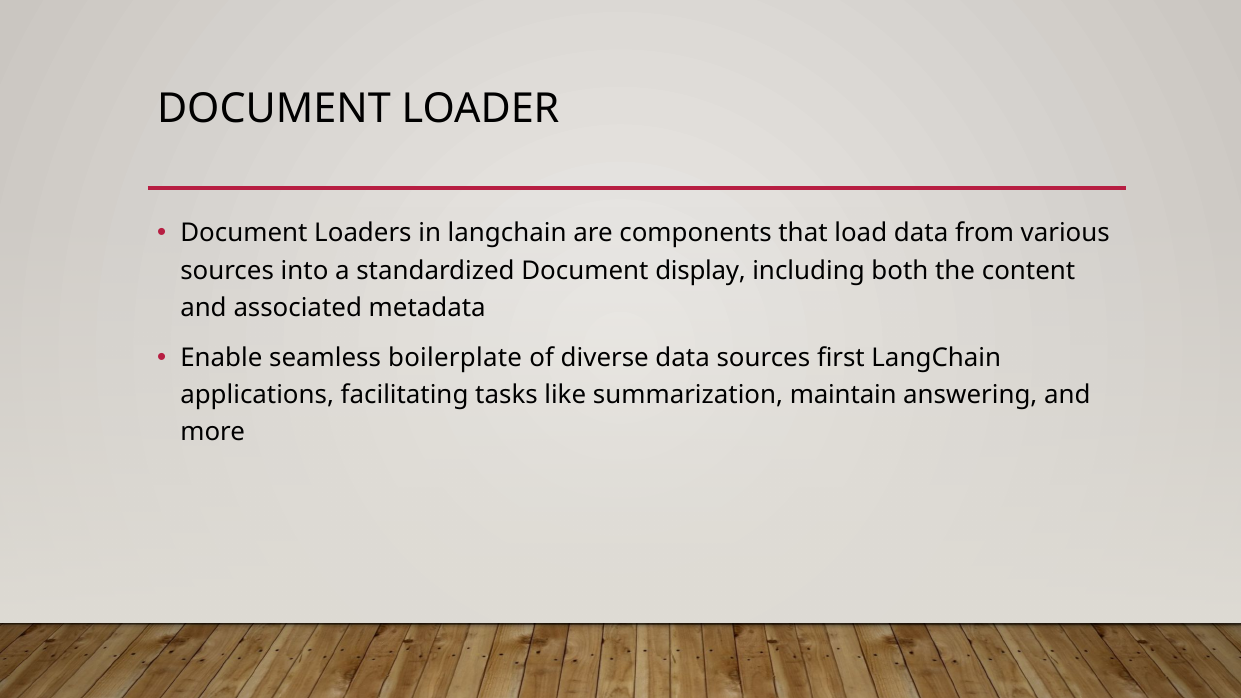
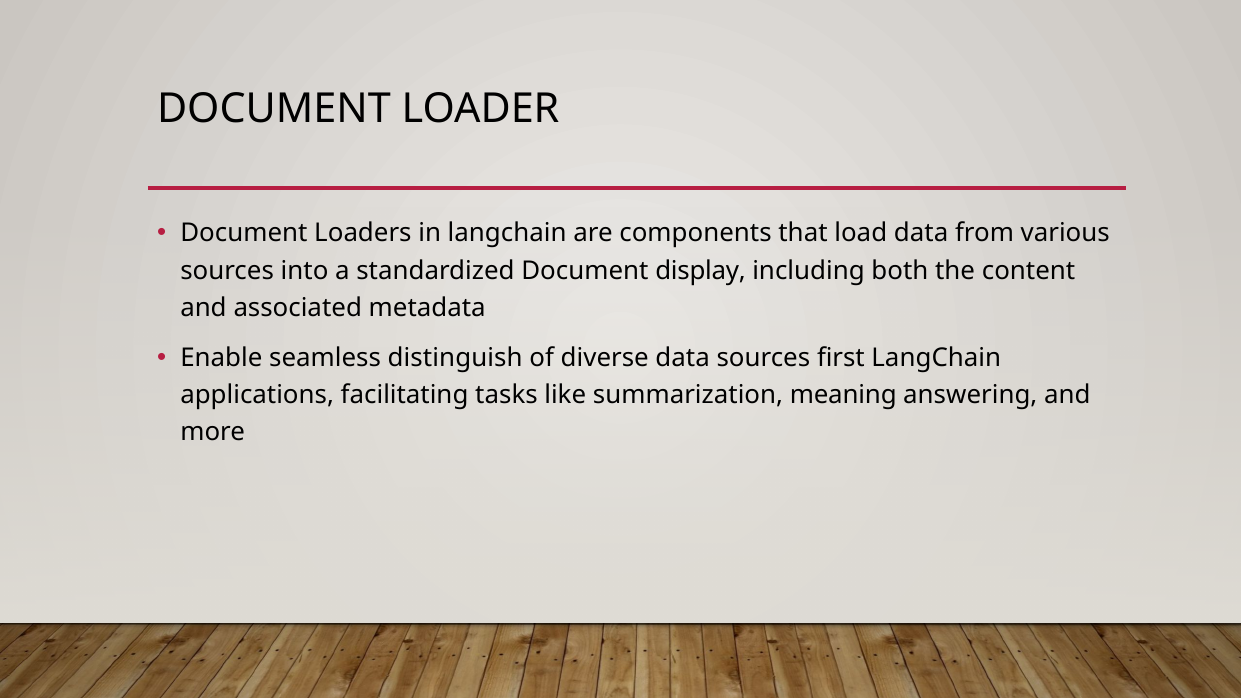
boilerplate: boilerplate -> distinguish
maintain: maintain -> meaning
